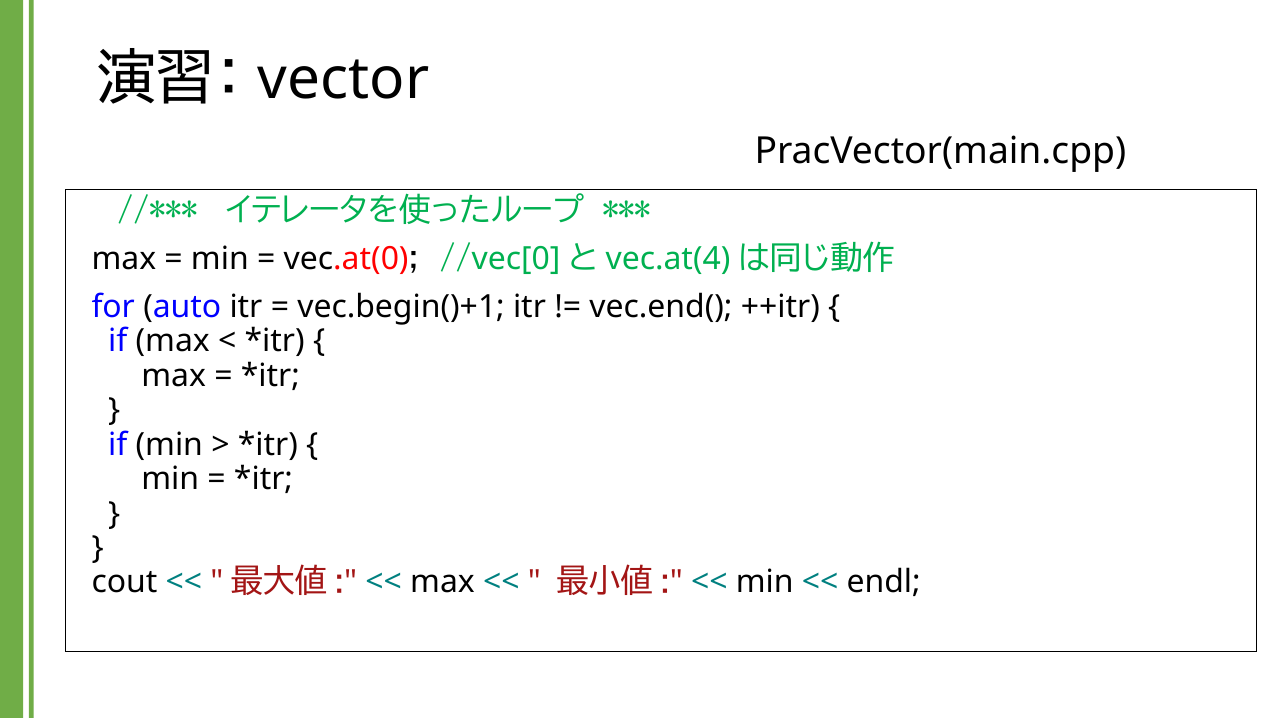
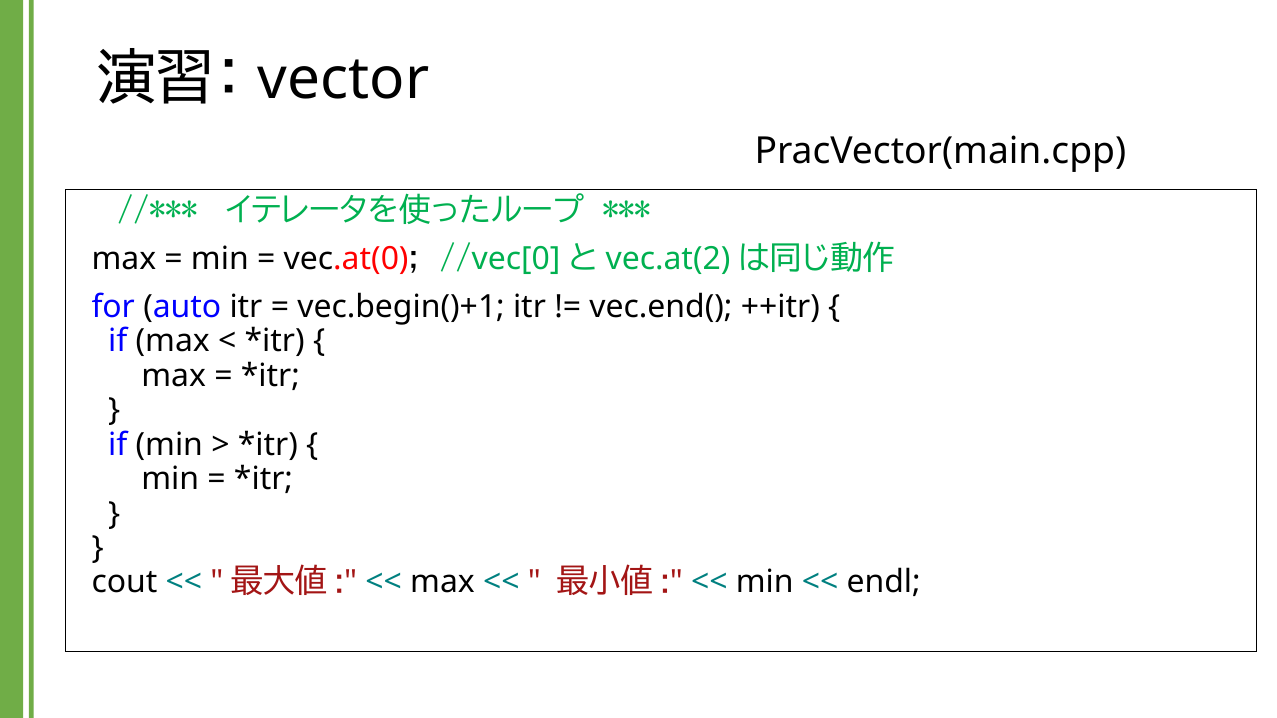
vec.at(4: vec.at(4 -> vec.at(2
